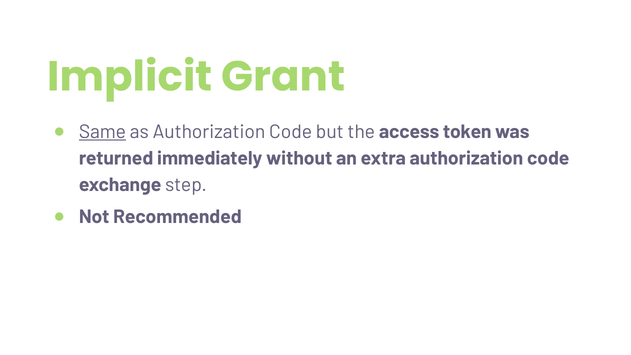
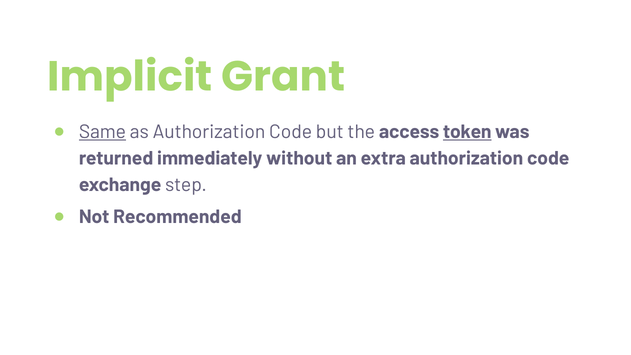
token underline: none -> present
